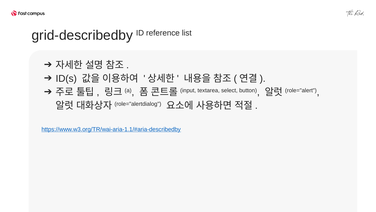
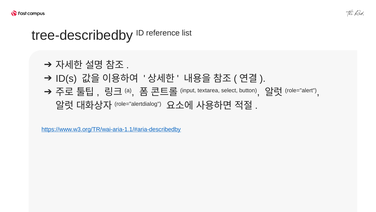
grid-describedby: grid-describedby -> tree-describedby
